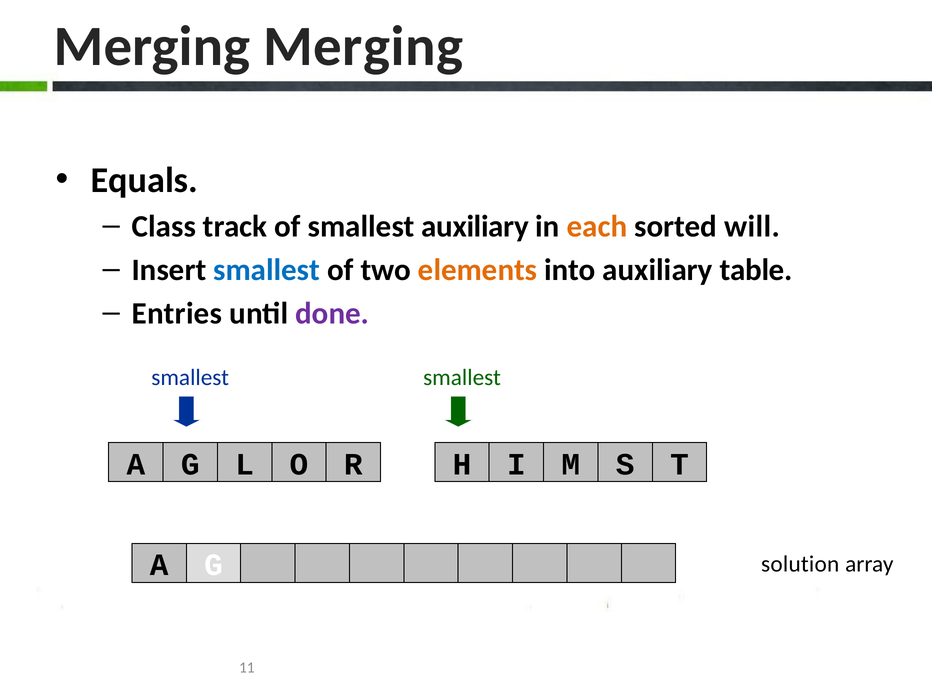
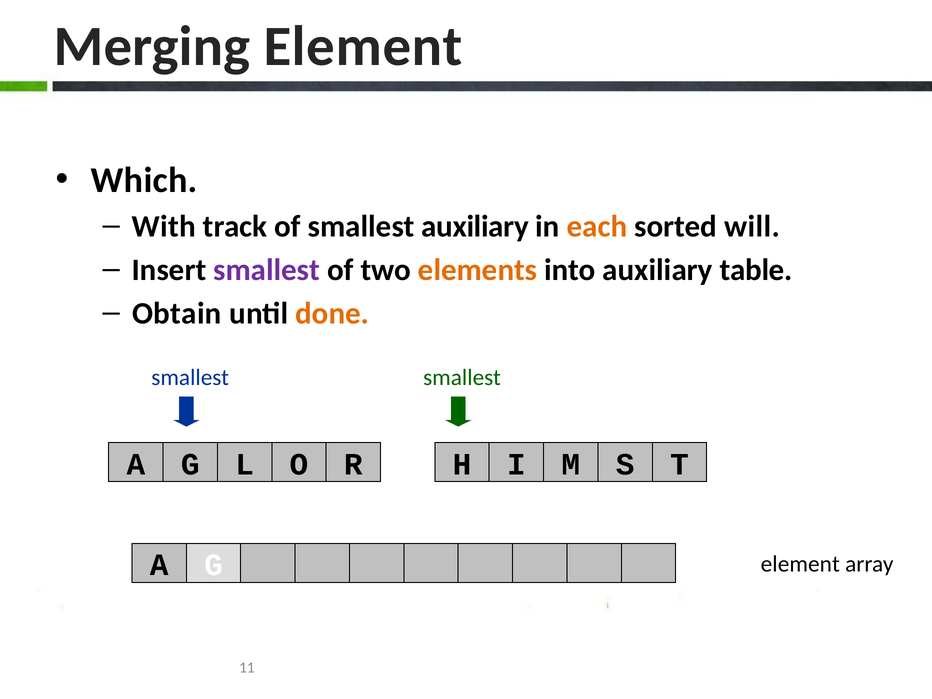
Merging Merging: Merging -> Element
Equals: Equals -> Which
Class: Class -> With
smallest at (267, 270) colour: blue -> purple
Entries: Entries -> Obtain
done colour: purple -> orange
solution at (800, 564): solution -> element
